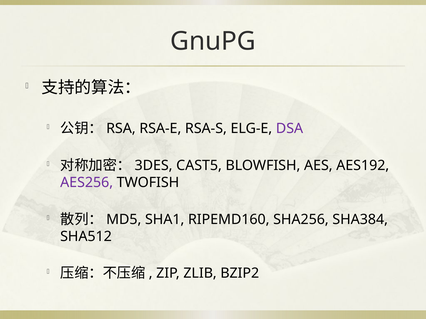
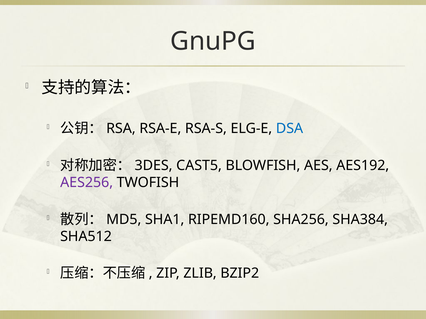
DSA colour: purple -> blue
